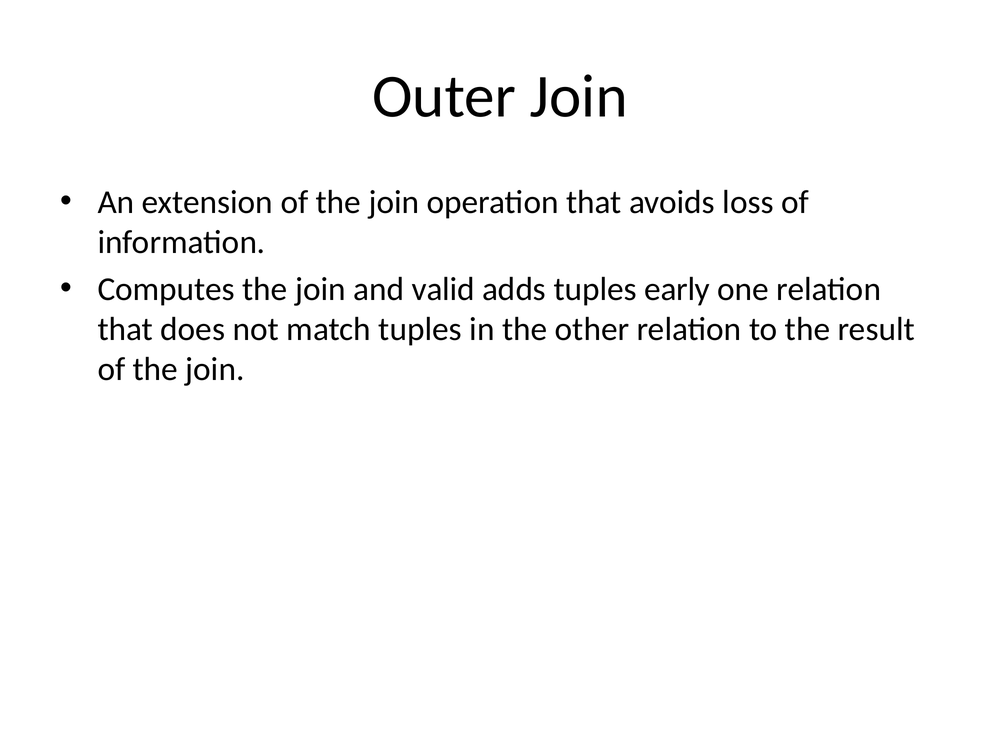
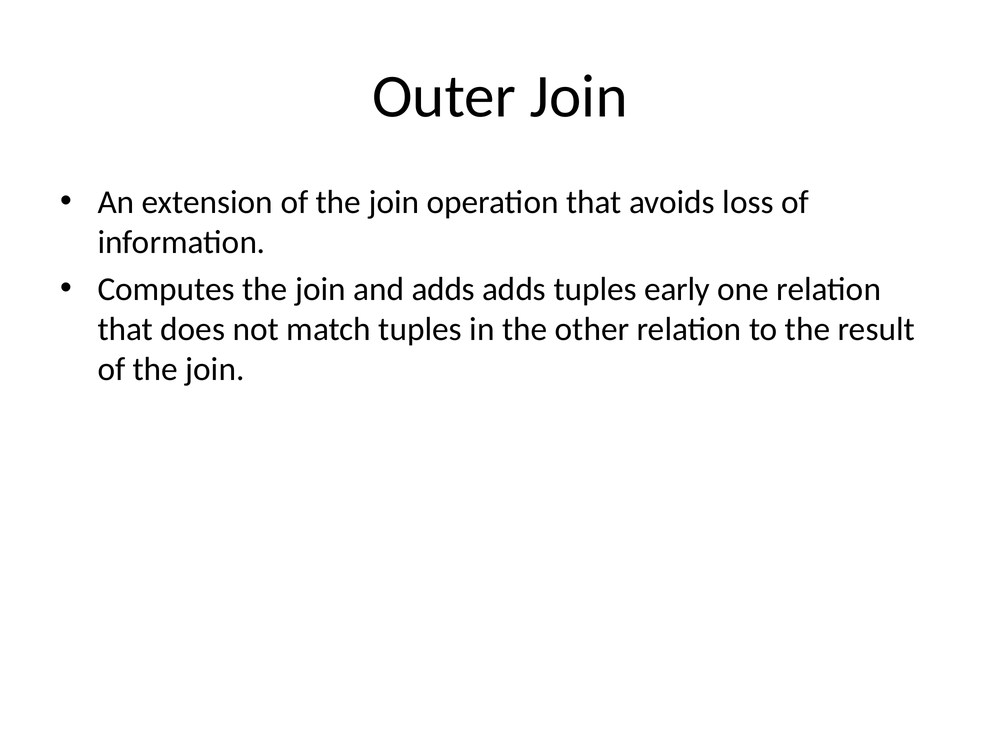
and valid: valid -> adds
